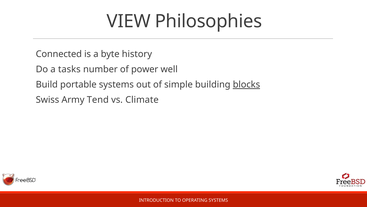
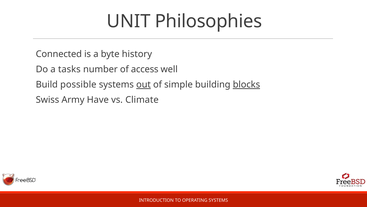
VIEW: VIEW -> UNIT
power: power -> access
portable: portable -> possible
out underline: none -> present
Tend: Tend -> Have
